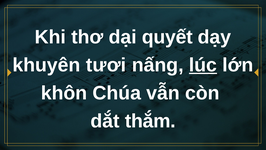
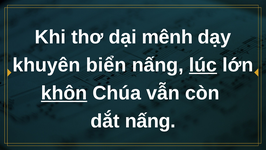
quyết: quyết -> mênh
tươi: tươi -> biển
khôn underline: none -> present
dắt thắm: thắm -> nấng
